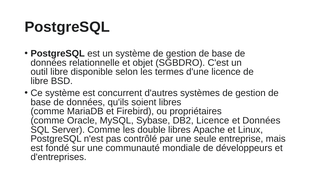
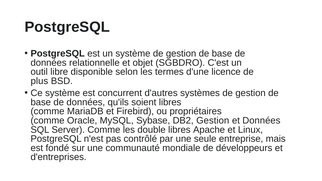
libre at (39, 81): libre -> plus
DB2 Licence: Licence -> Gestion
